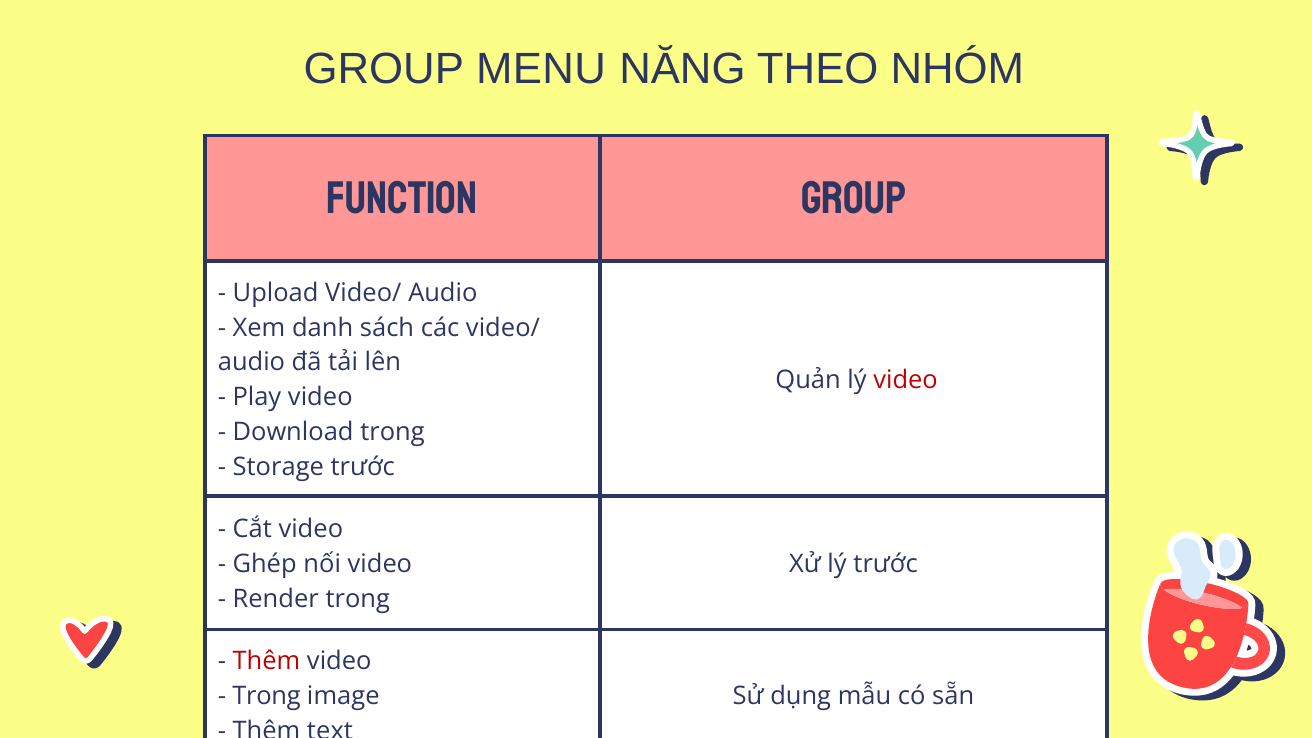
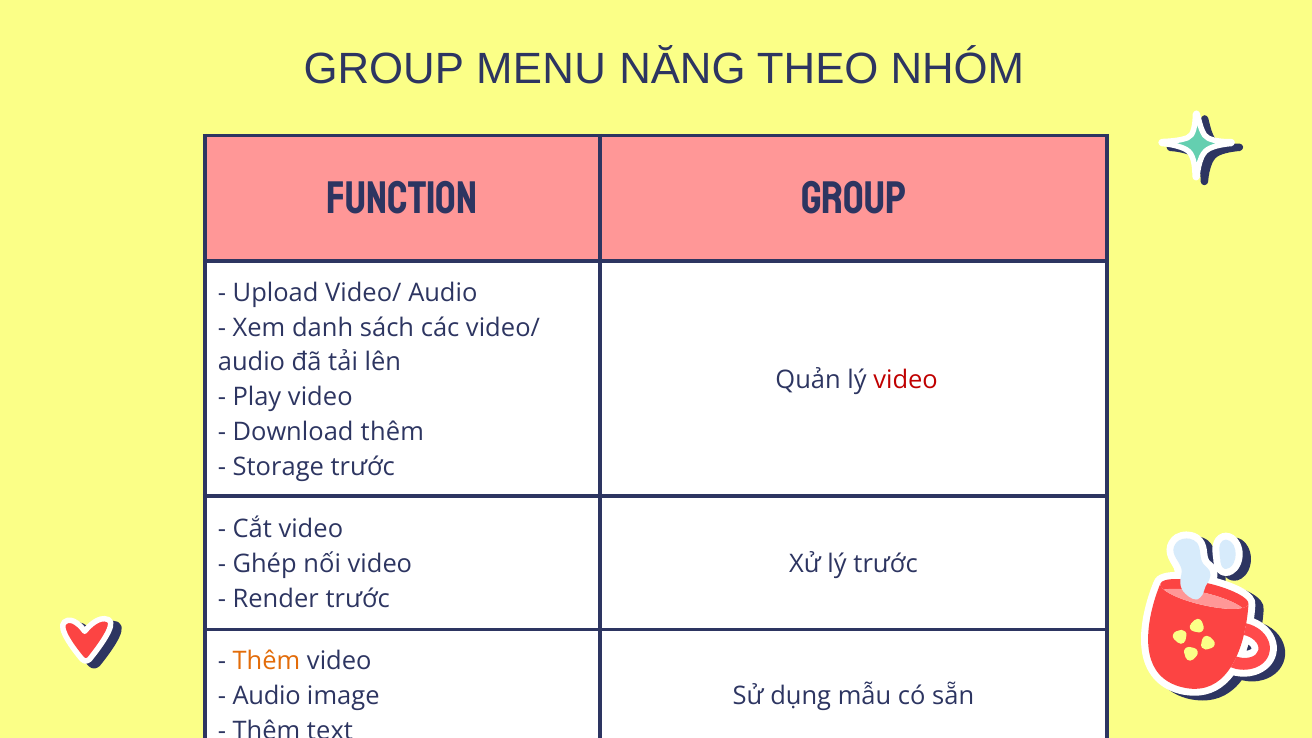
Download trong: trong -> thêm
Render trong: trong -> trước
Thêm at (266, 662) colour: red -> orange
Trong at (267, 696): Trong -> Audio
